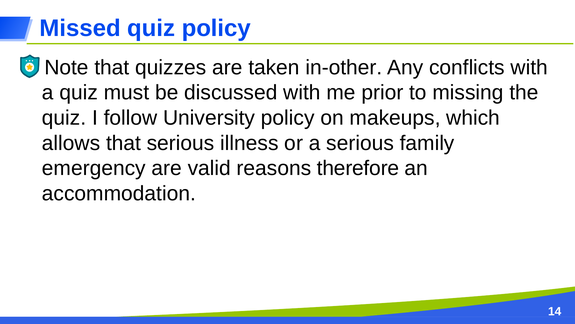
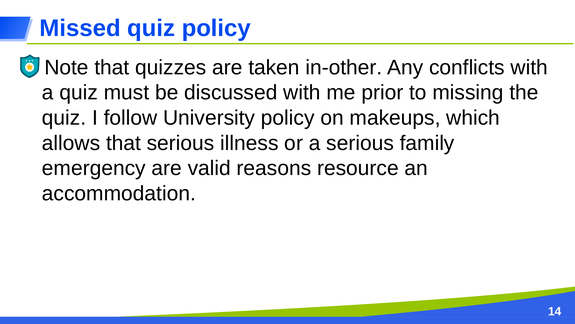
therefore: therefore -> resource
